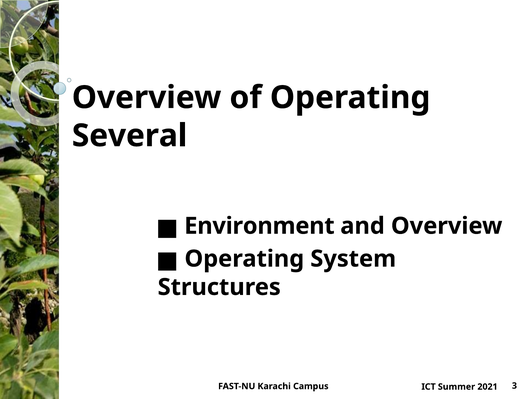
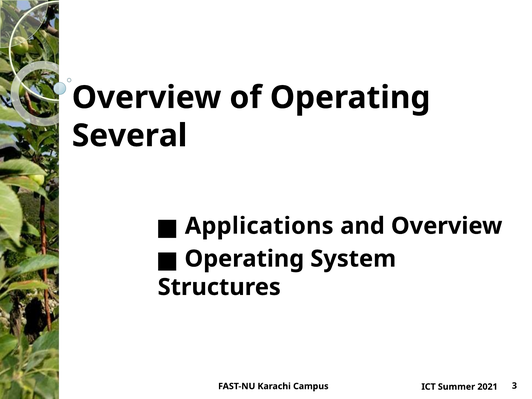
Environment: Environment -> Applications
